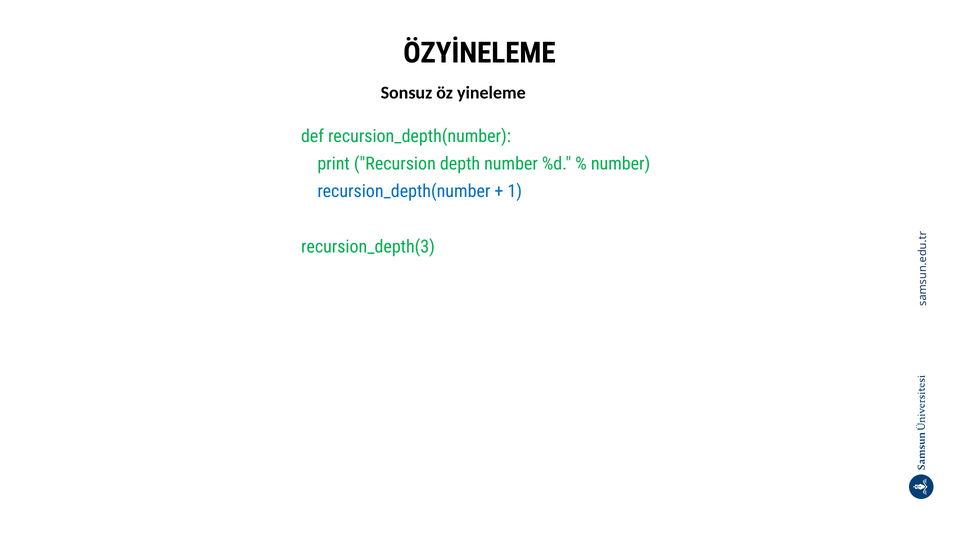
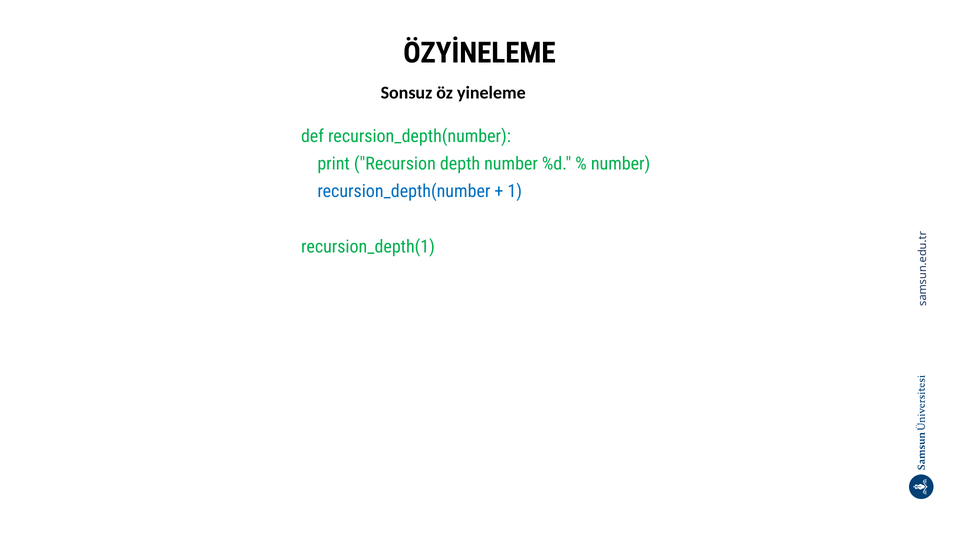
recursion_depth(3: recursion_depth(3 -> recursion_depth(1
